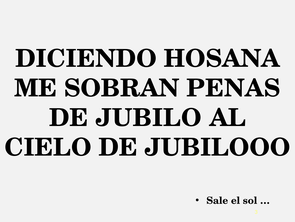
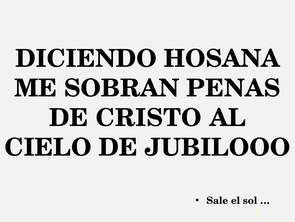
JUBILO: JUBILO -> CRISTO
